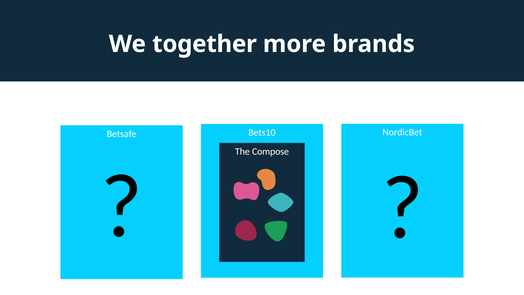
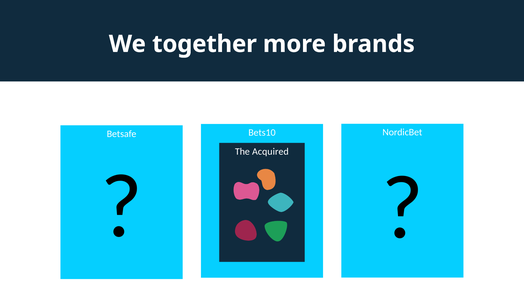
Compose: Compose -> Acquired
